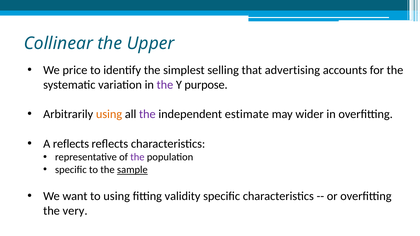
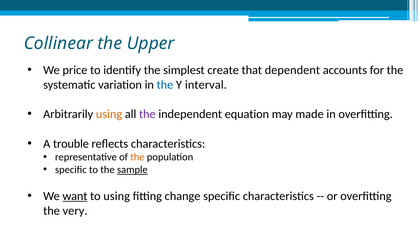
selling: selling -> create
advertising: advertising -> dependent
the at (165, 85) colour: purple -> blue
purpose: purpose -> interval
estimate: estimate -> equation
wider: wider -> made
A reflects: reflects -> trouble
the at (137, 157) colour: purple -> orange
want underline: none -> present
validity: validity -> change
